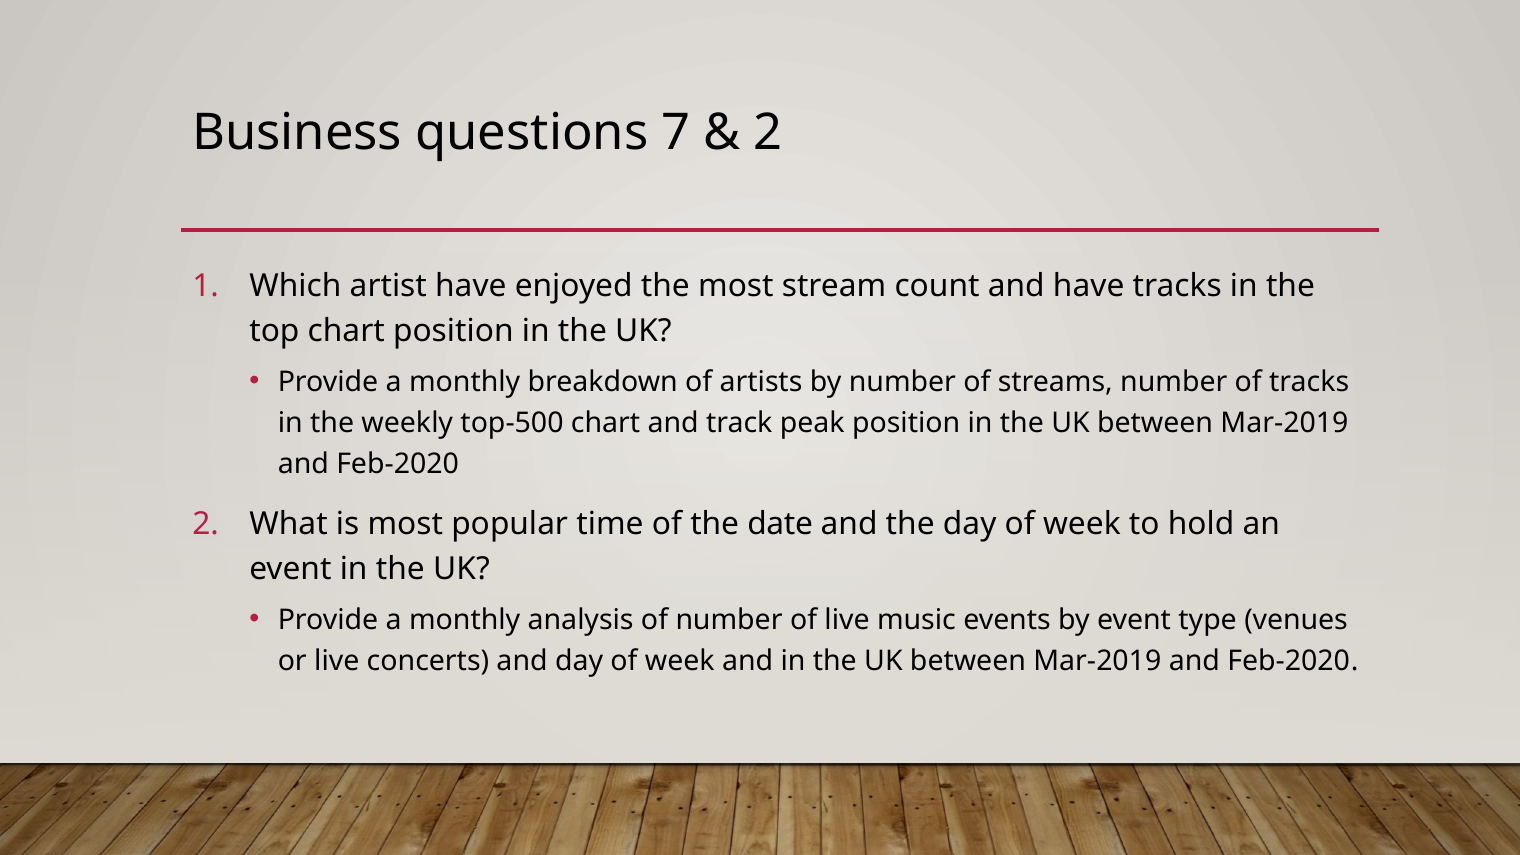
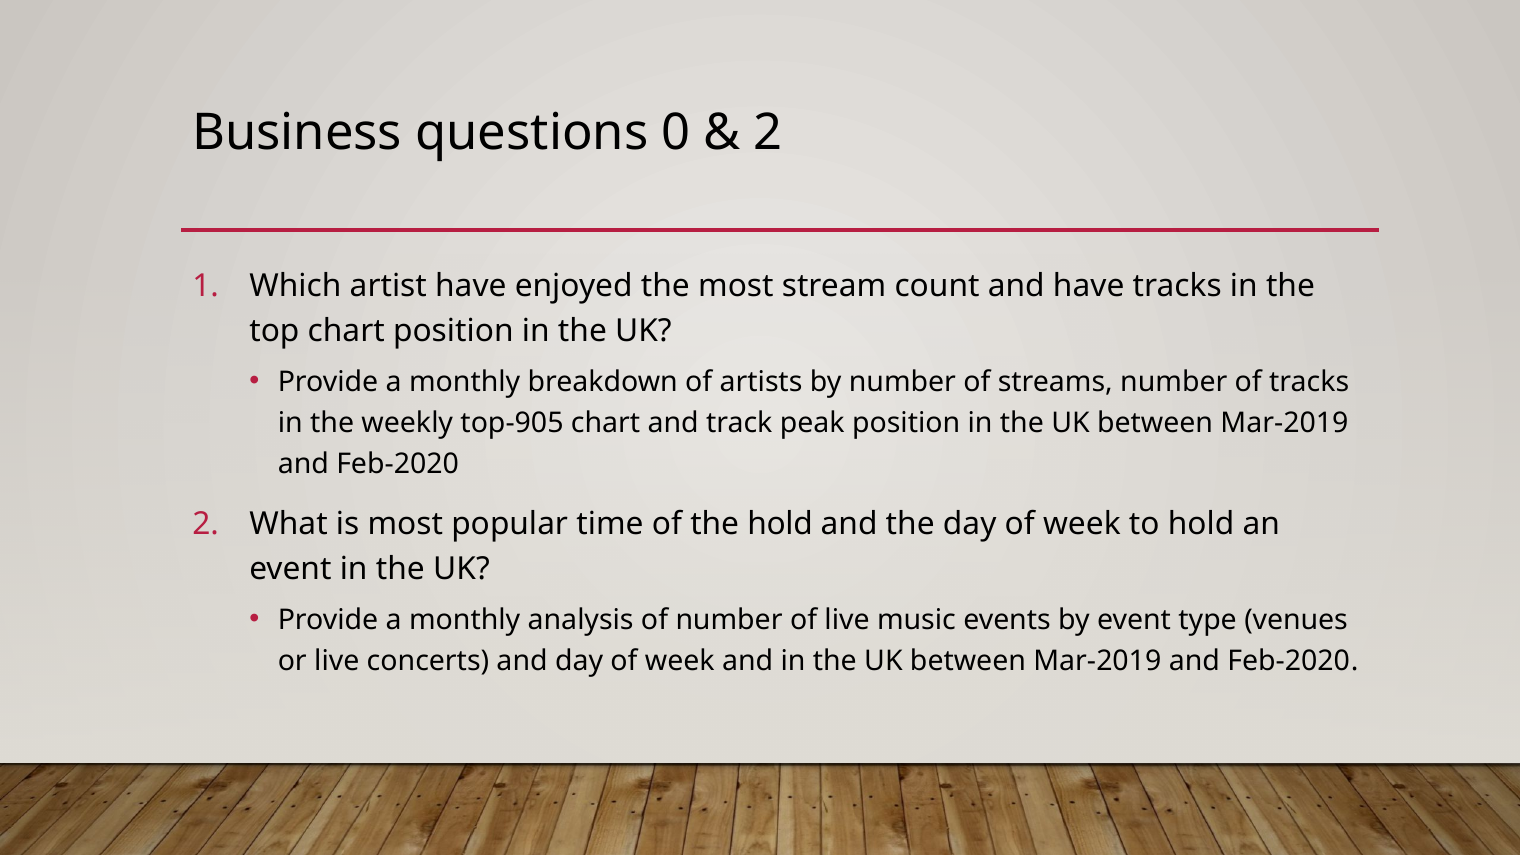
7: 7 -> 0
top-500: top-500 -> top-905
the date: date -> hold
